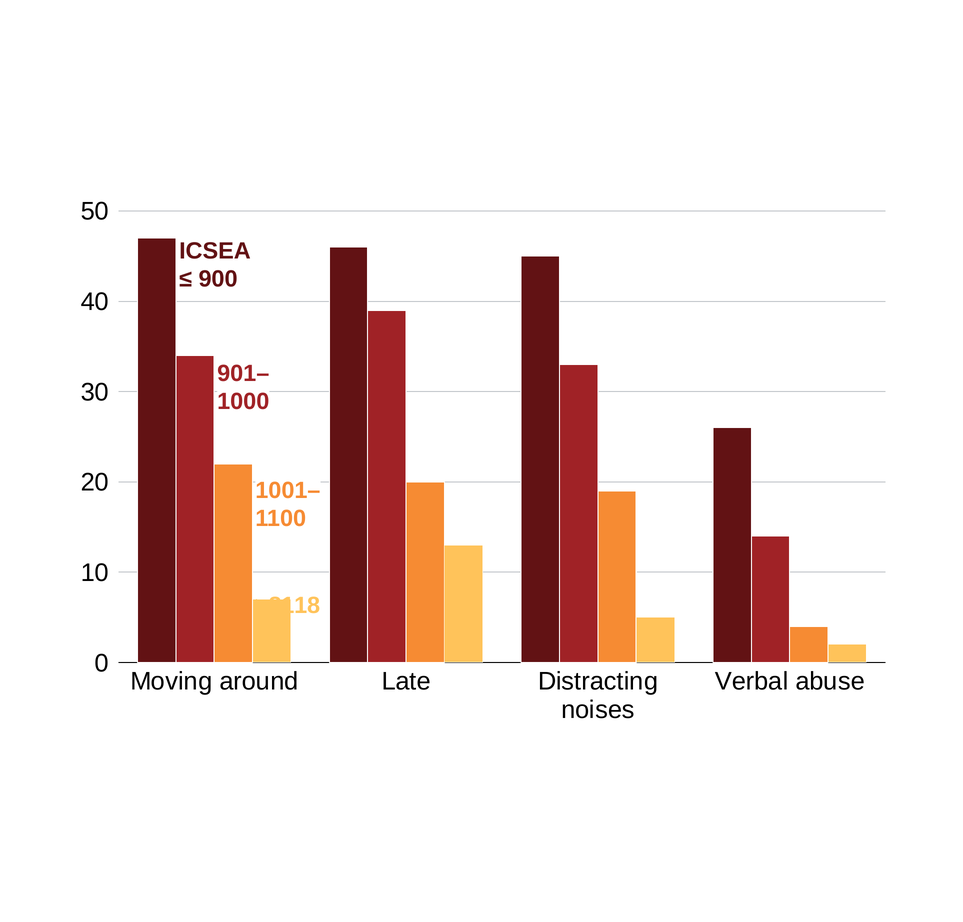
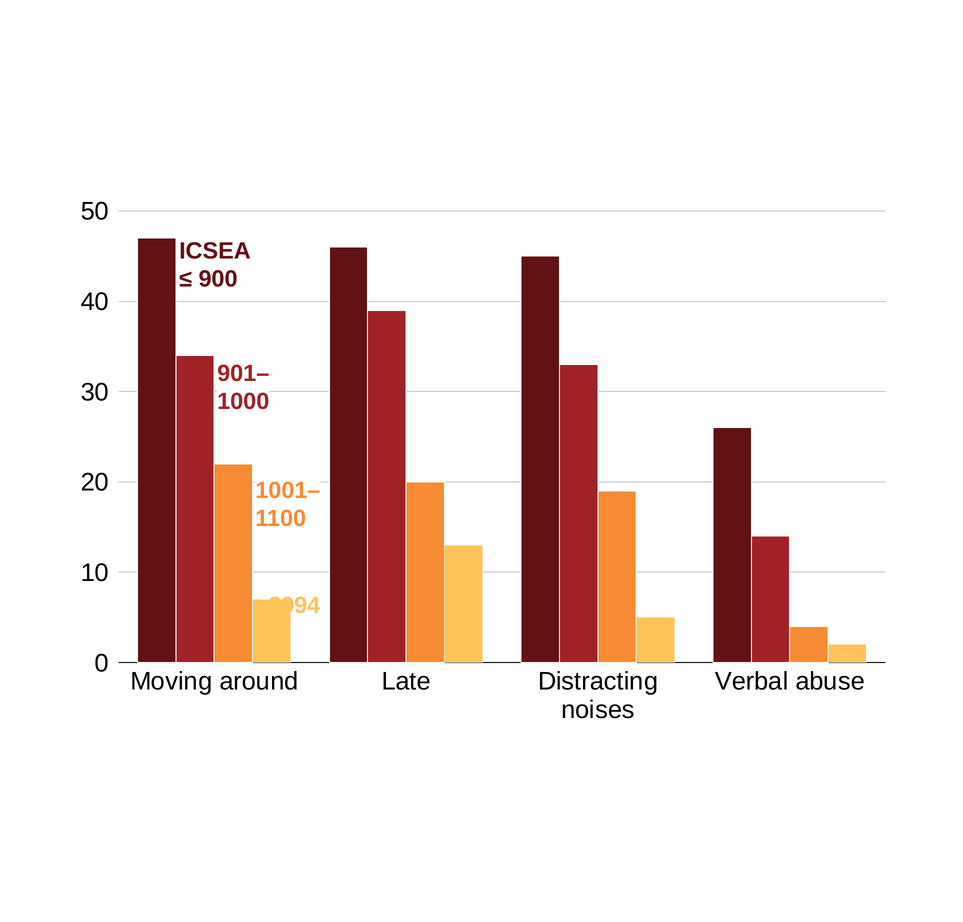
>8118: >8118 -> >3994
